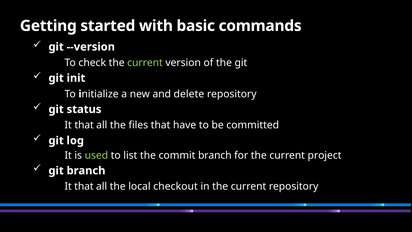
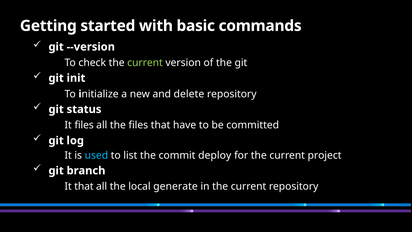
that at (84, 125): that -> files
used colour: light green -> light blue
commit branch: branch -> deploy
checkout: checkout -> generate
